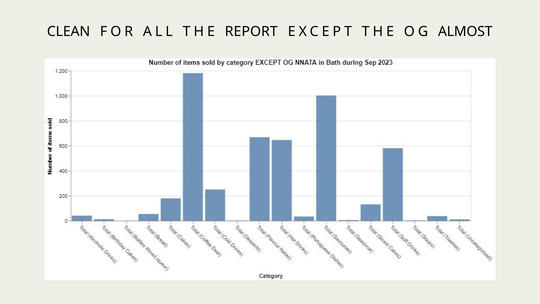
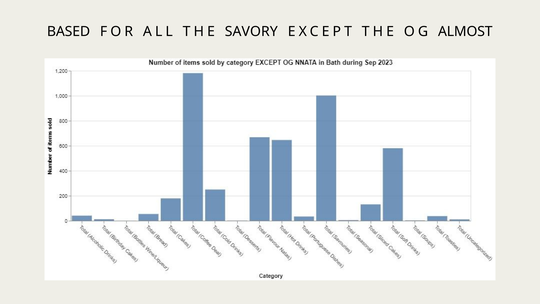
CLEAN: CLEAN -> BASED
REPORT: REPORT -> SAVORY
